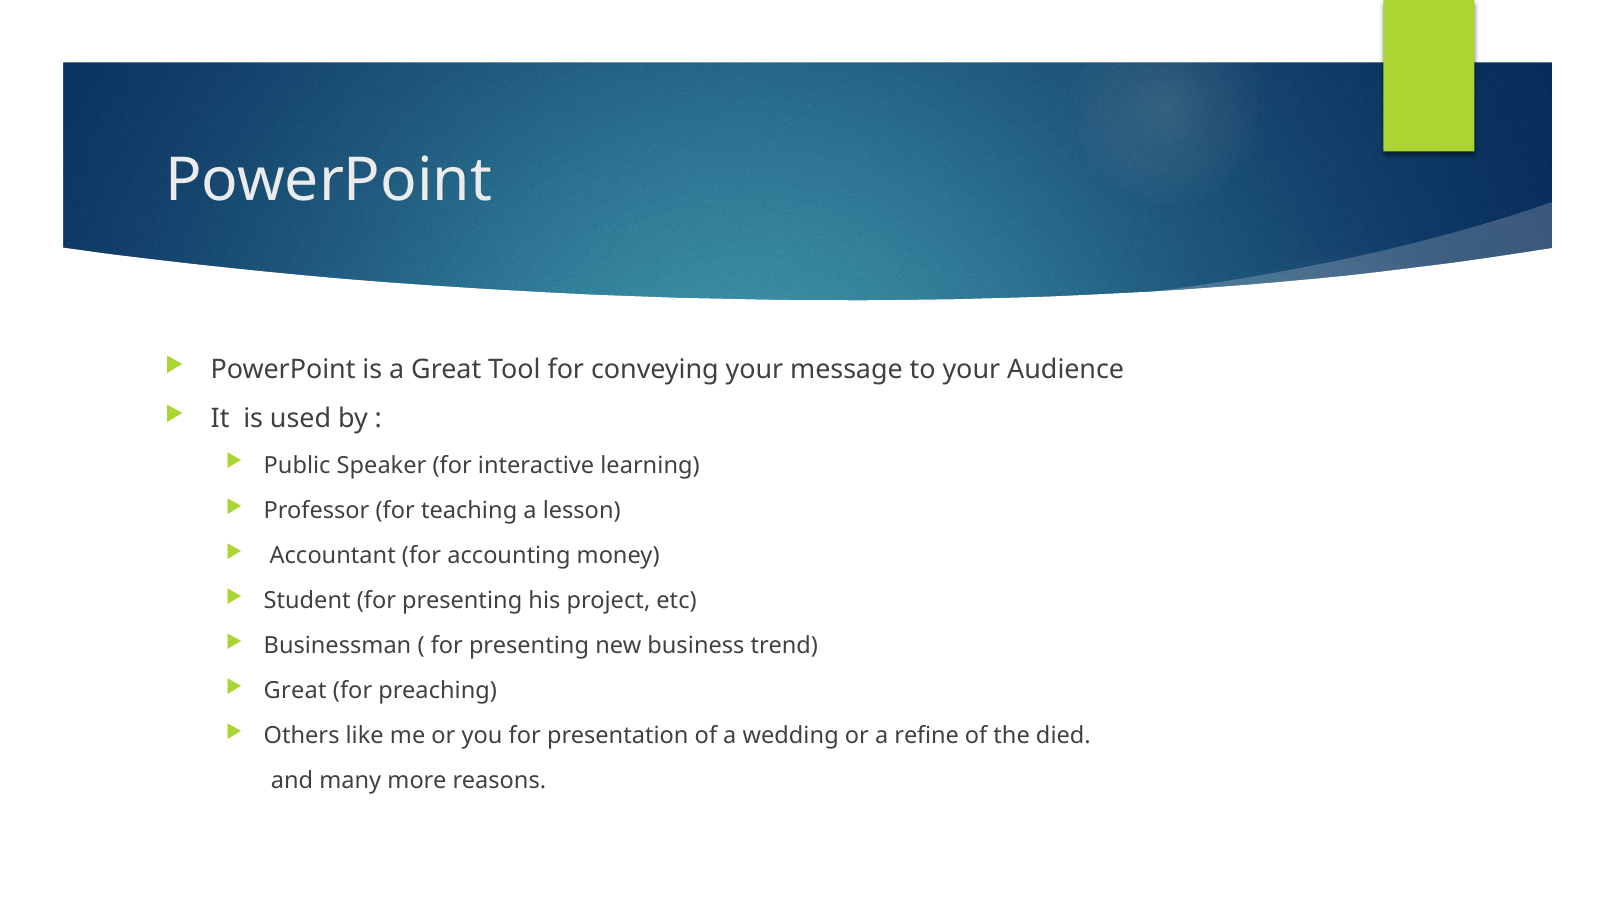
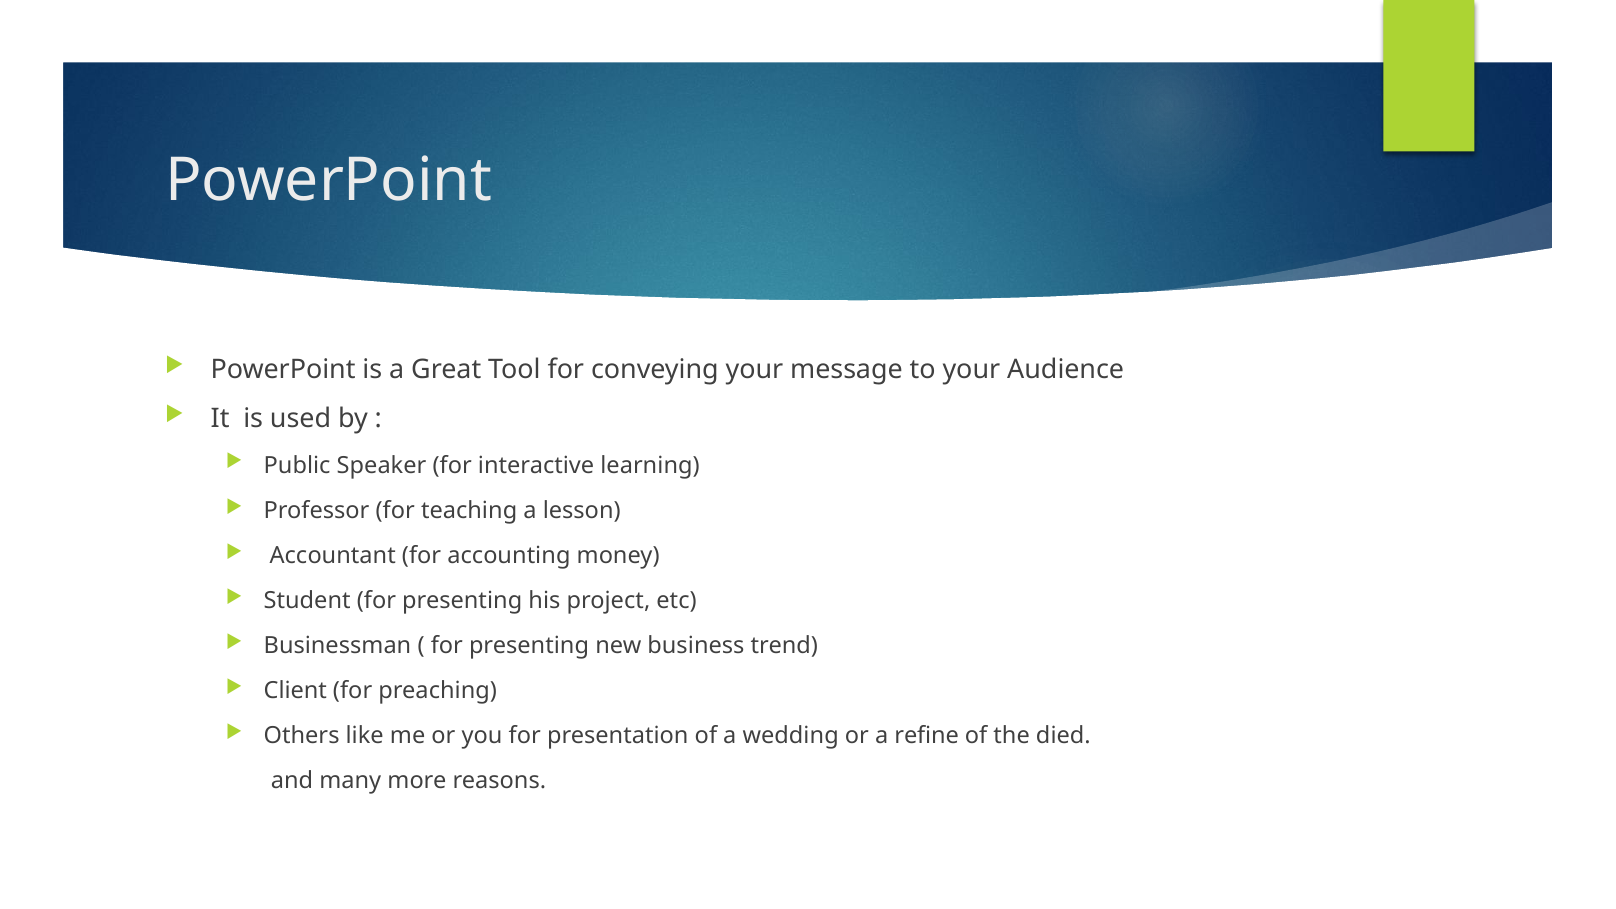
Great at (295, 691): Great -> Client
